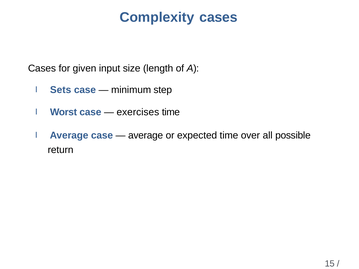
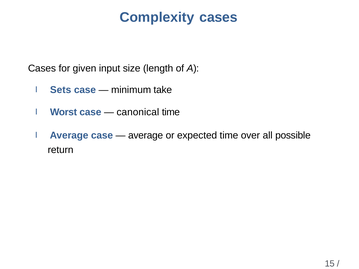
step: step -> take
exercises: exercises -> canonical
